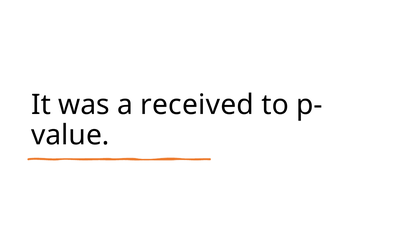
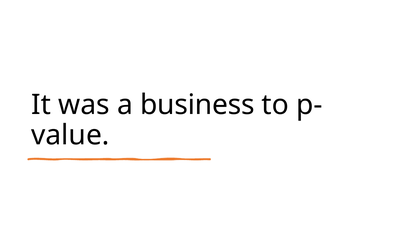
received: received -> business
